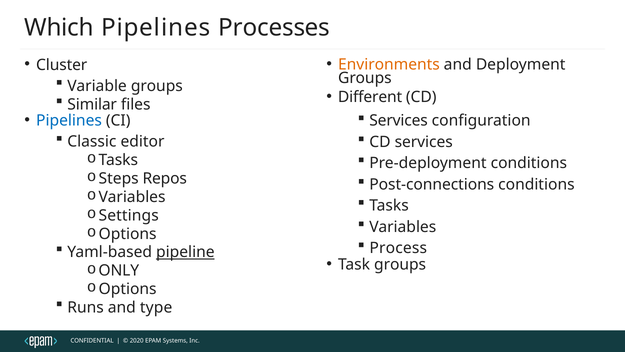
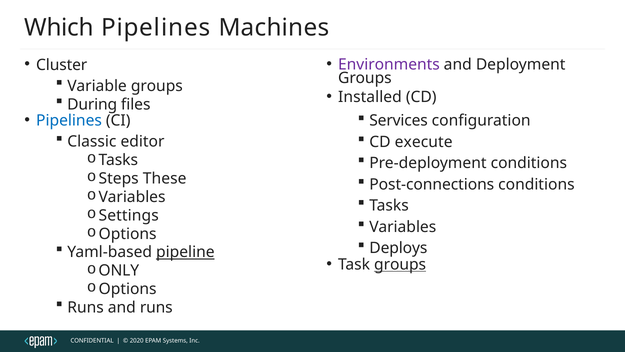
Processes: Processes -> Machines
Environments colour: orange -> purple
Different: Different -> Installed
Similar: Similar -> During
CD services: services -> execute
Repos: Repos -> These
Process: Process -> Deploys
groups at (400, 264) underline: none -> present
and type: type -> runs
